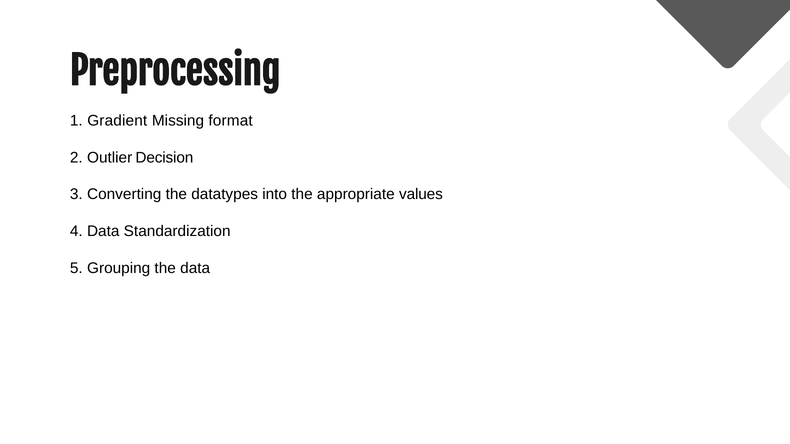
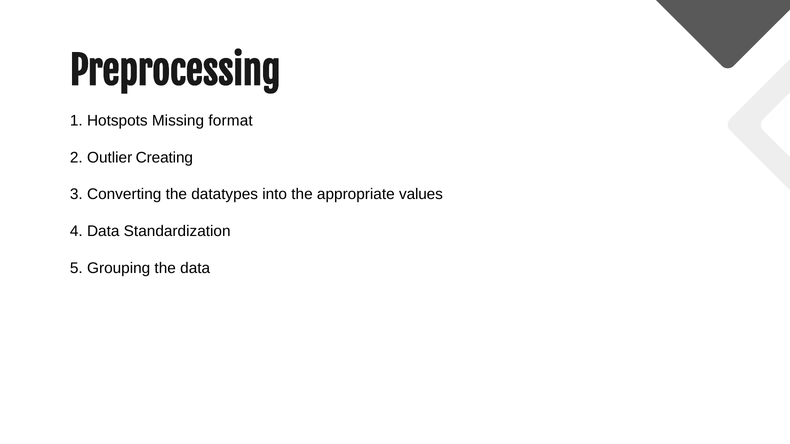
Gradient: Gradient -> Hotspots
Decision: Decision -> Creating
